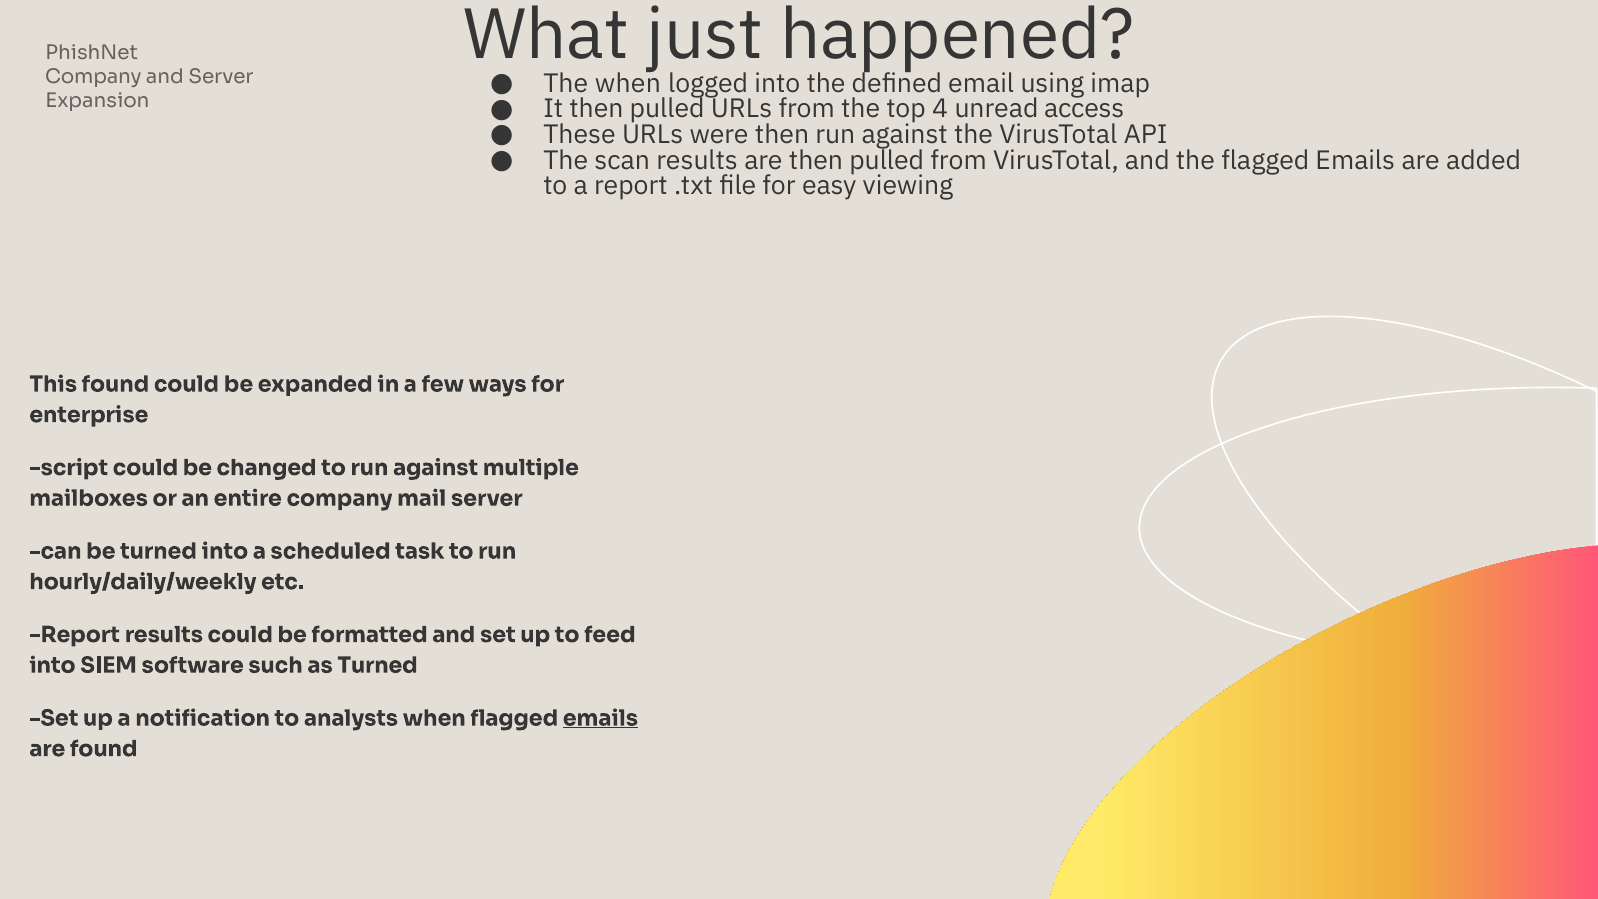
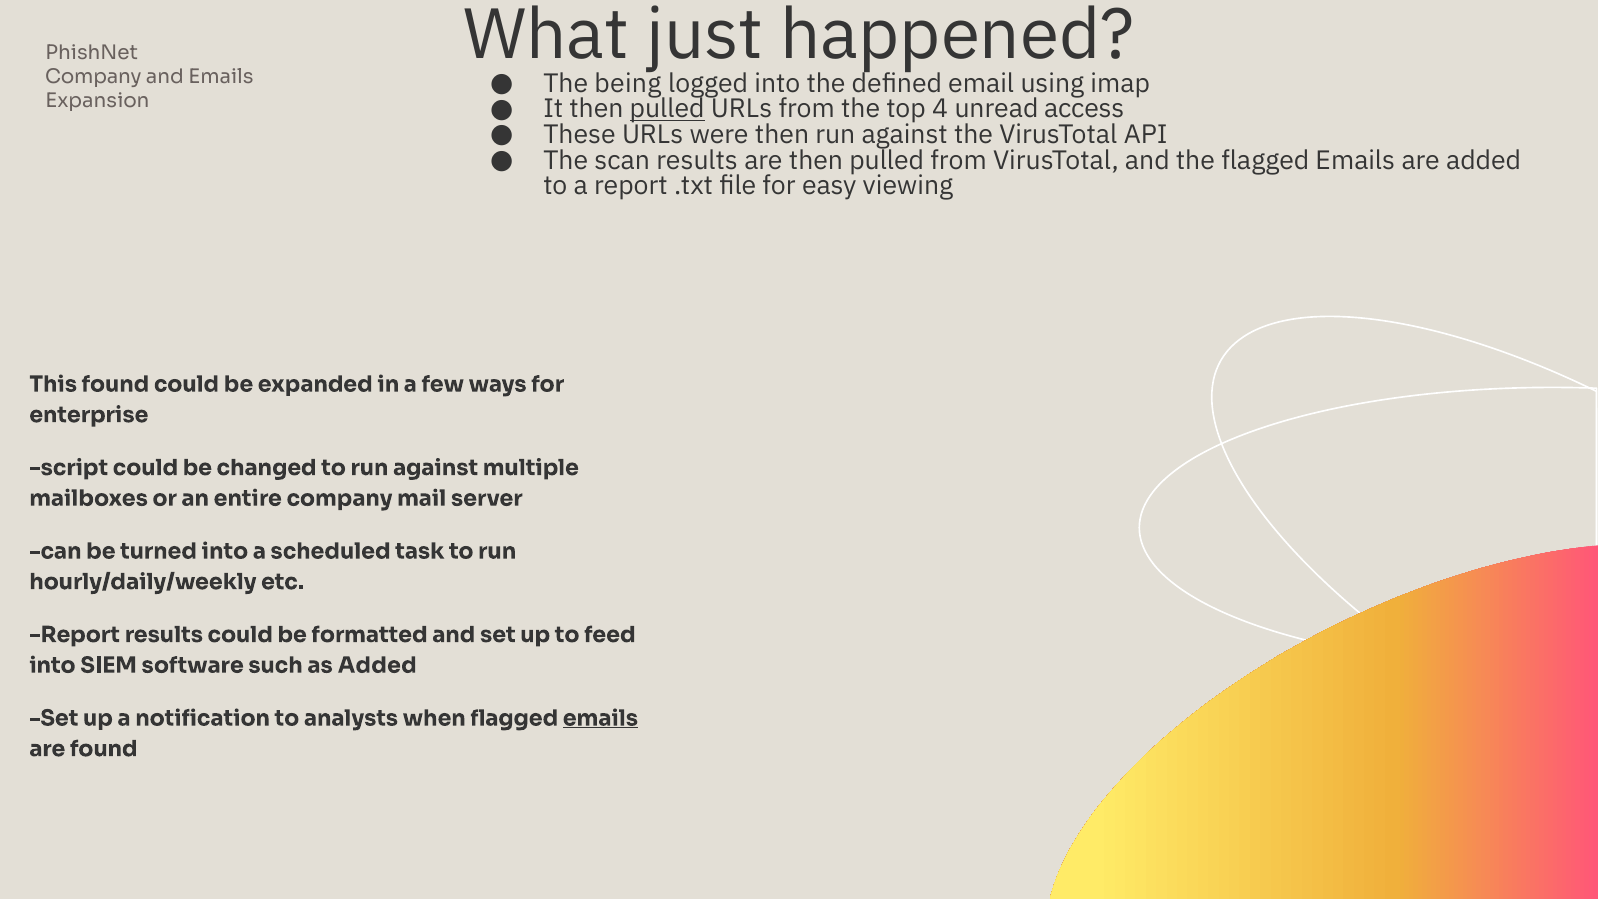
and Server: Server -> Emails
The when: when -> being
pulled at (667, 109) underline: none -> present
as Turned: Turned -> Added
